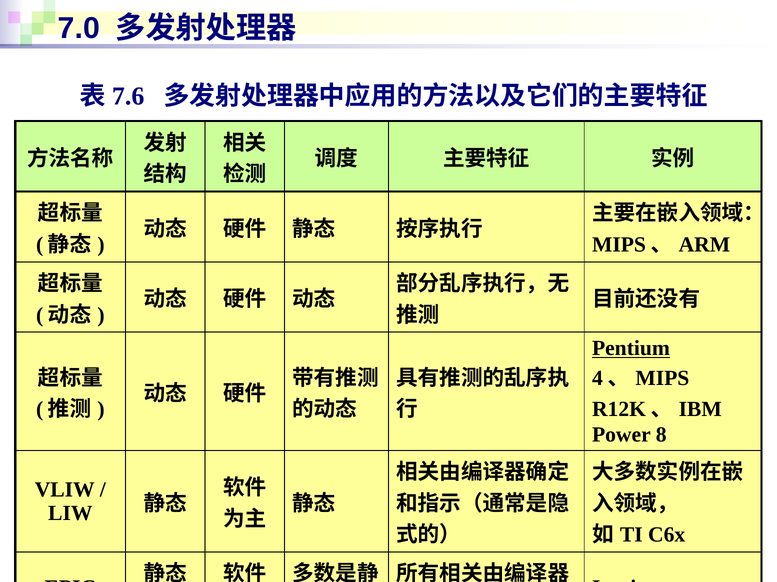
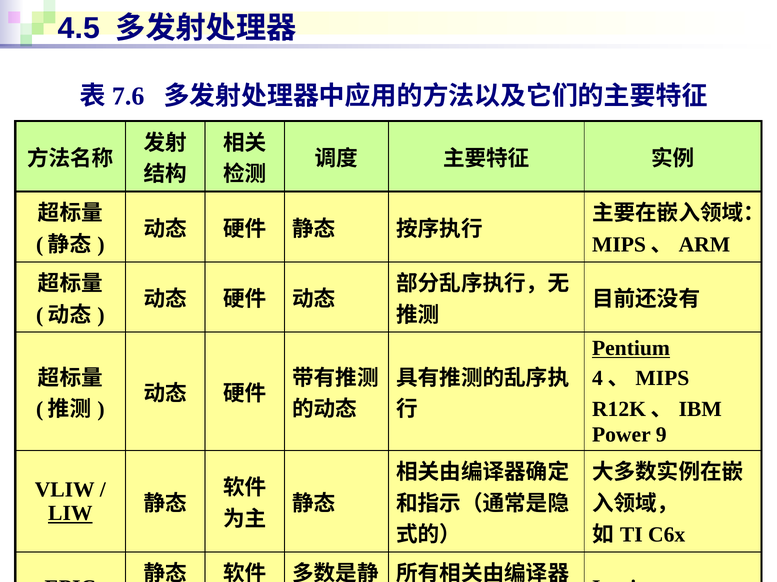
7.0: 7.0 -> 4.5
8: 8 -> 9
LIW underline: none -> present
